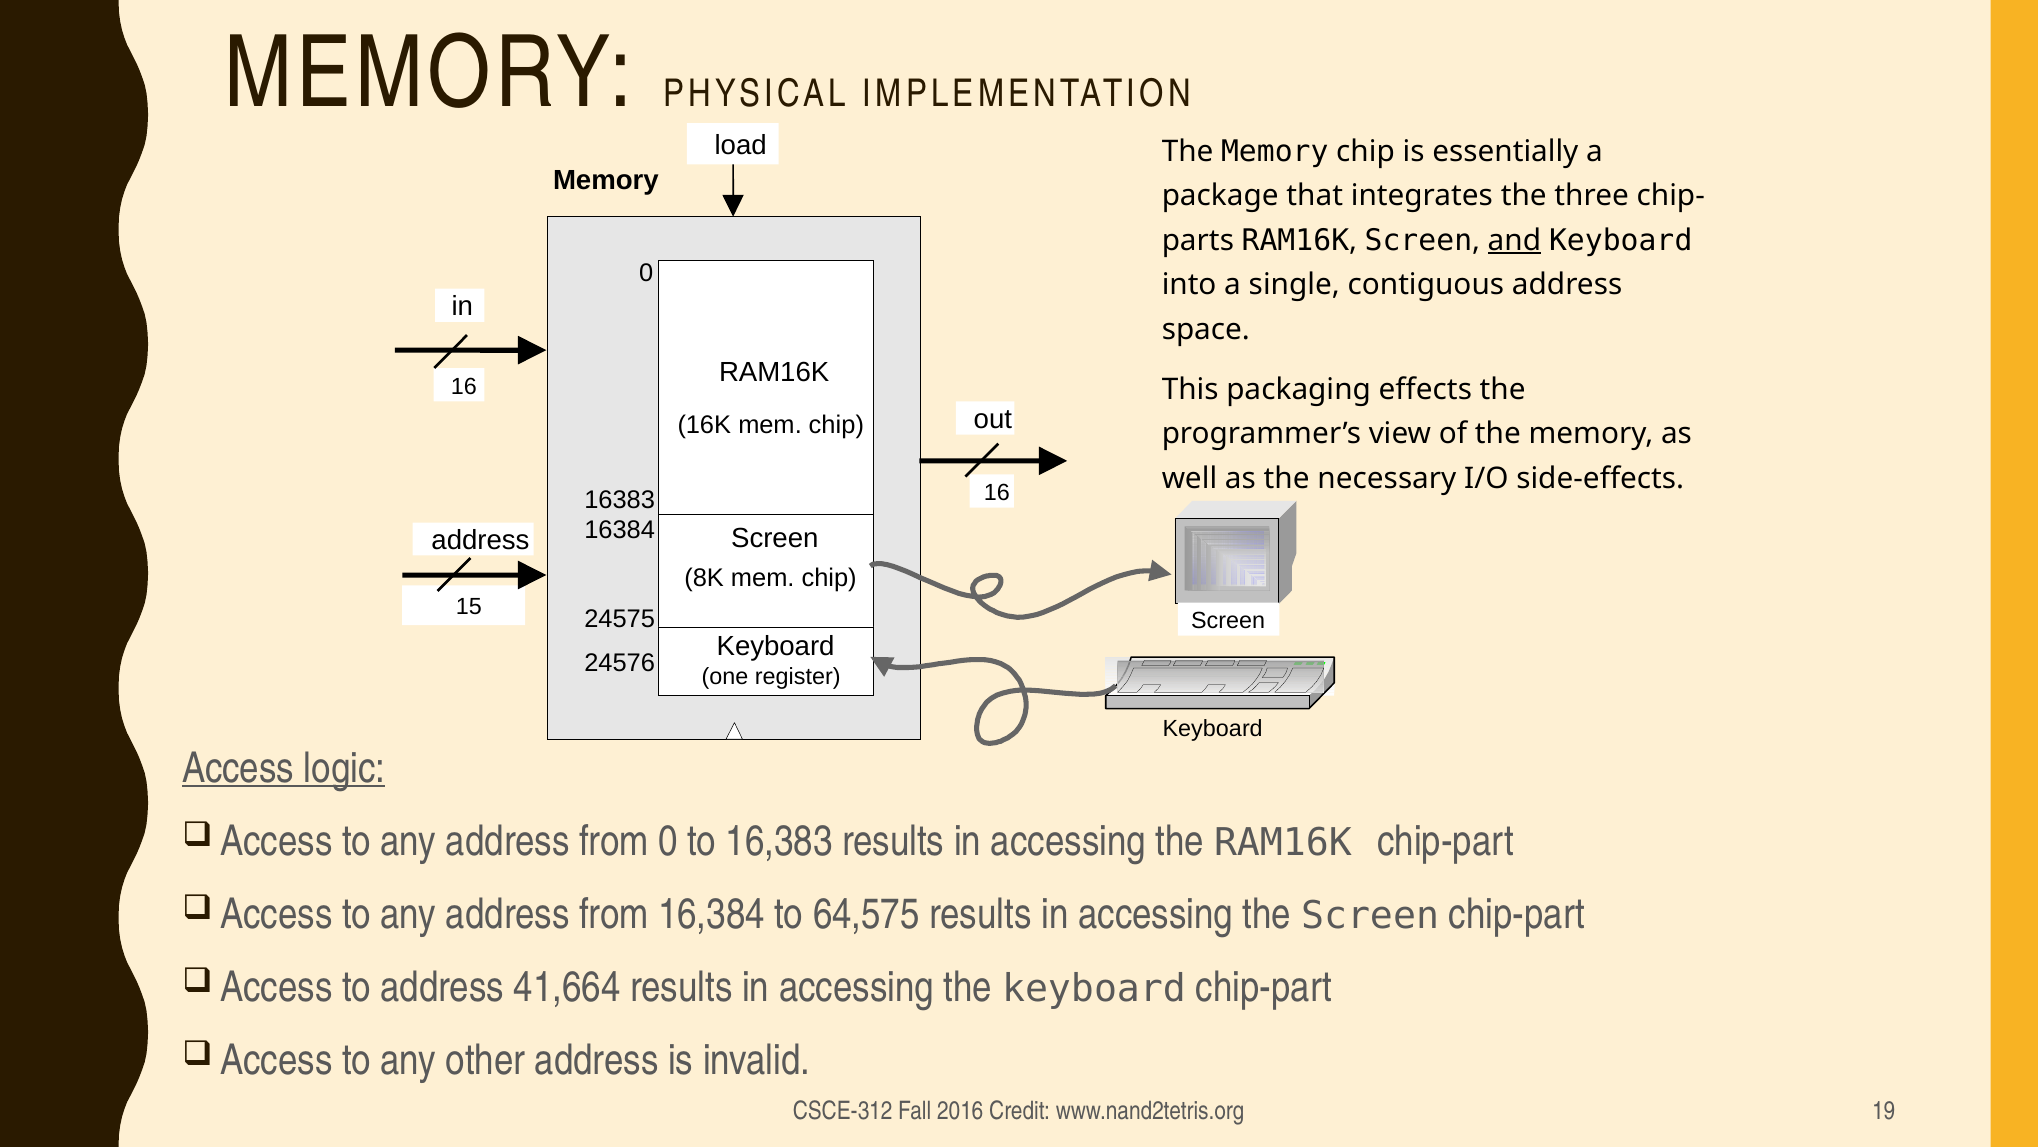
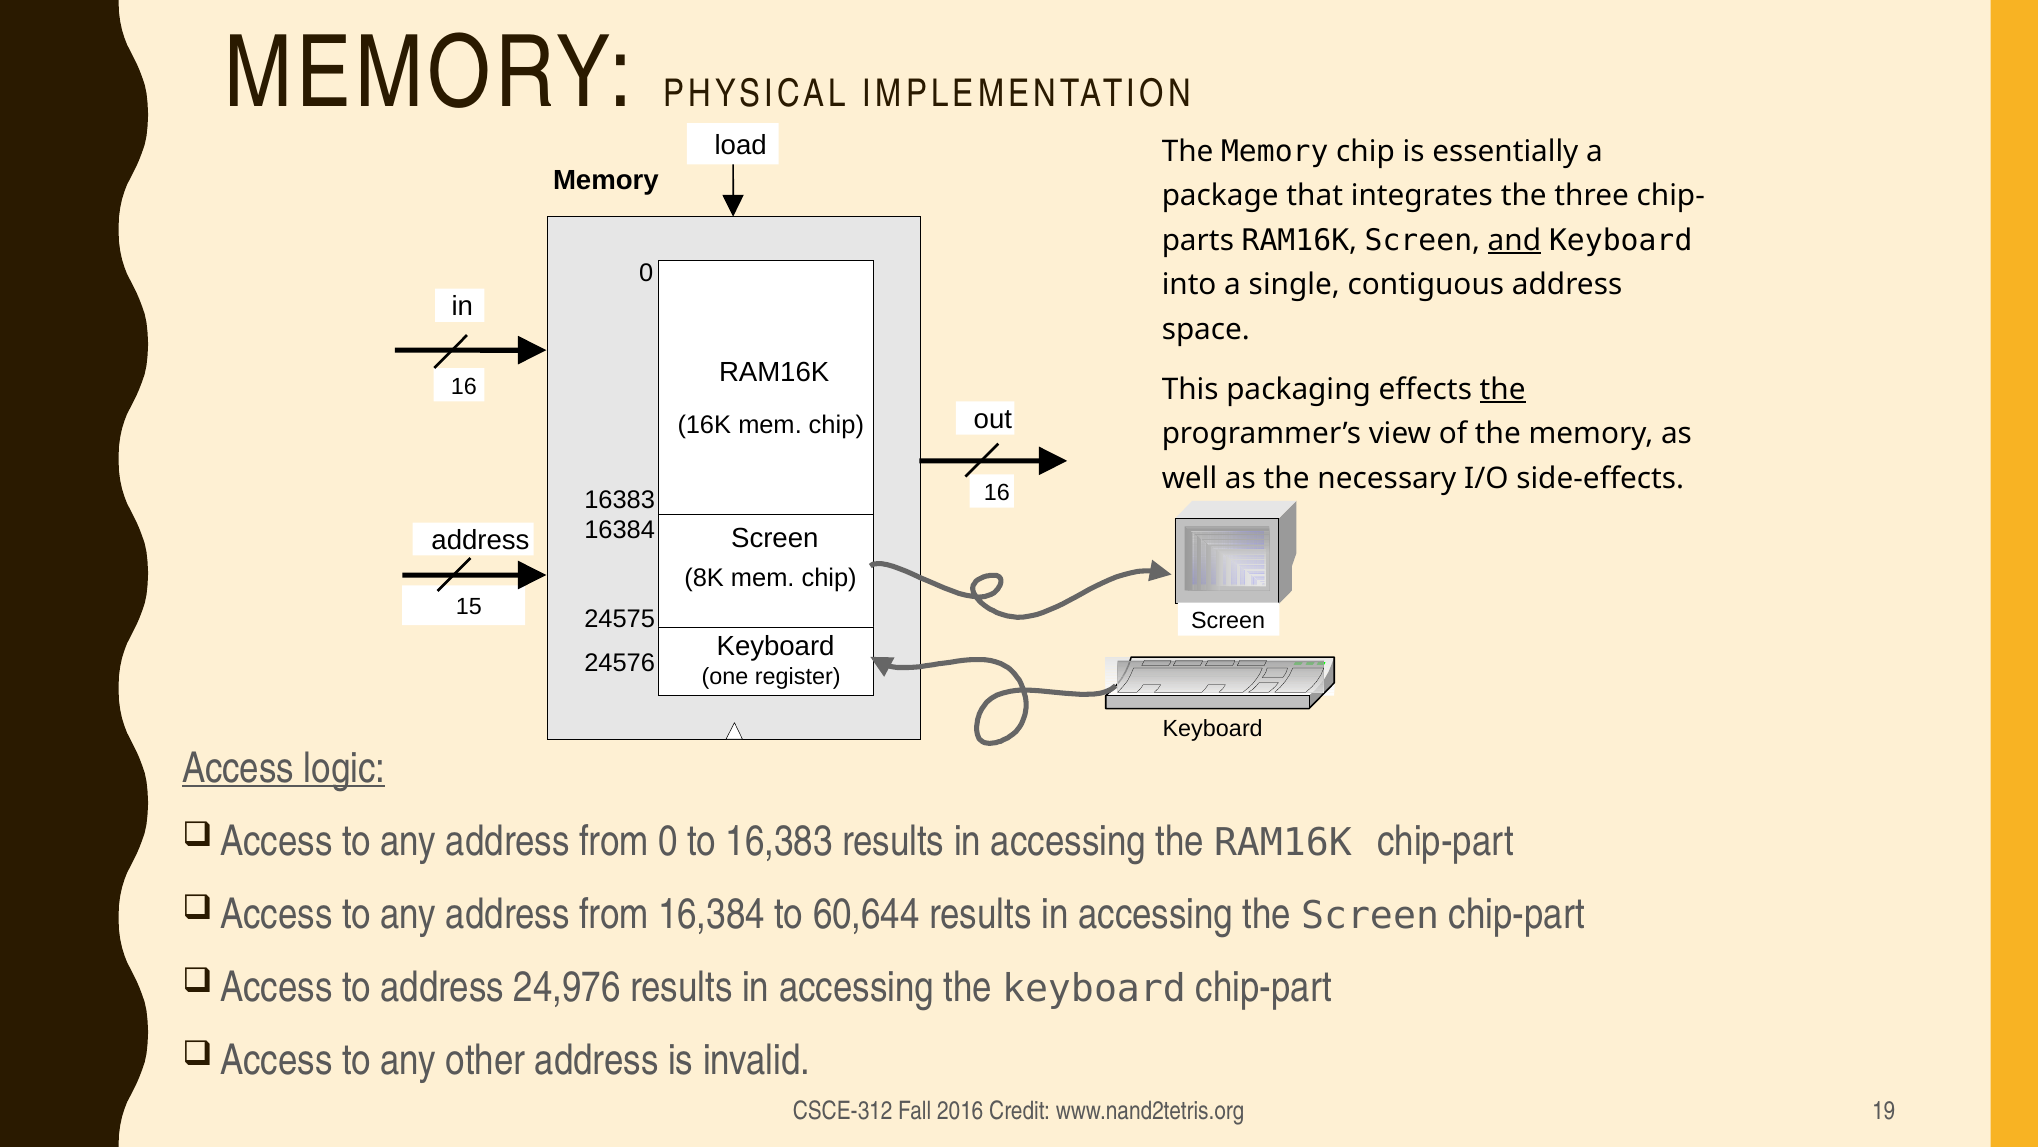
the at (1503, 389) underline: none -> present
64,575: 64,575 -> 60,644
41,664: 41,664 -> 24,976
